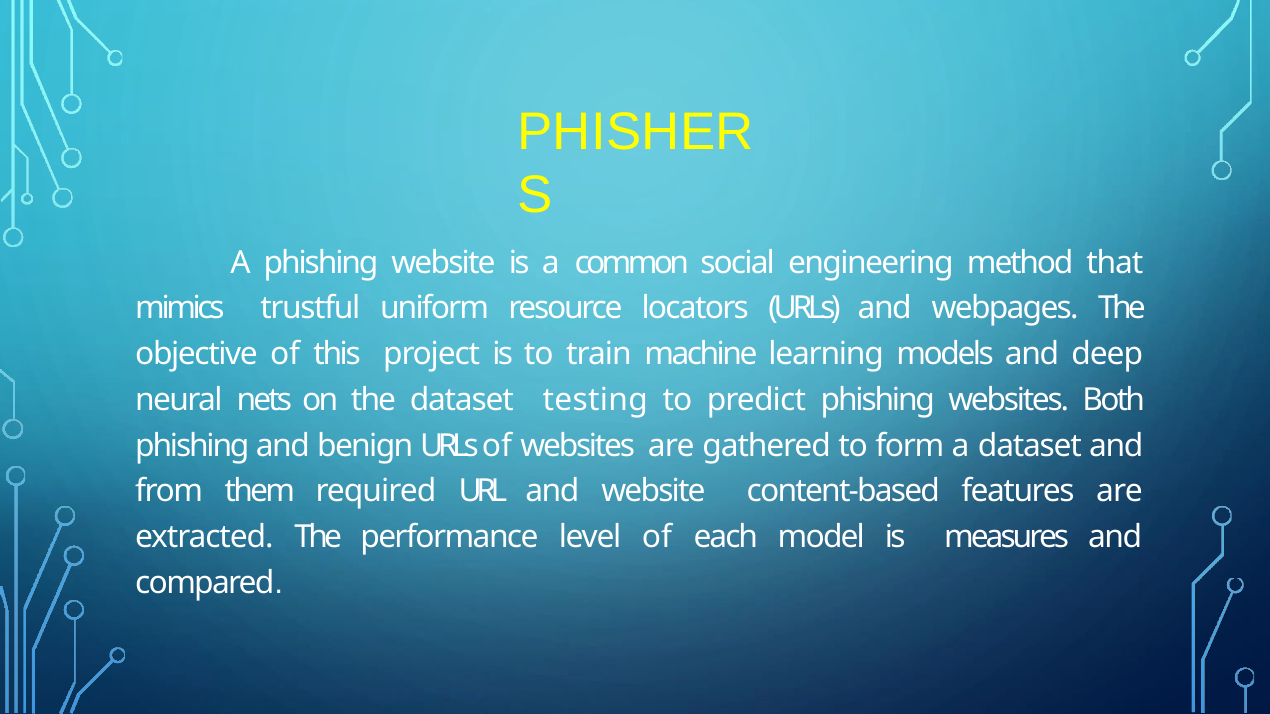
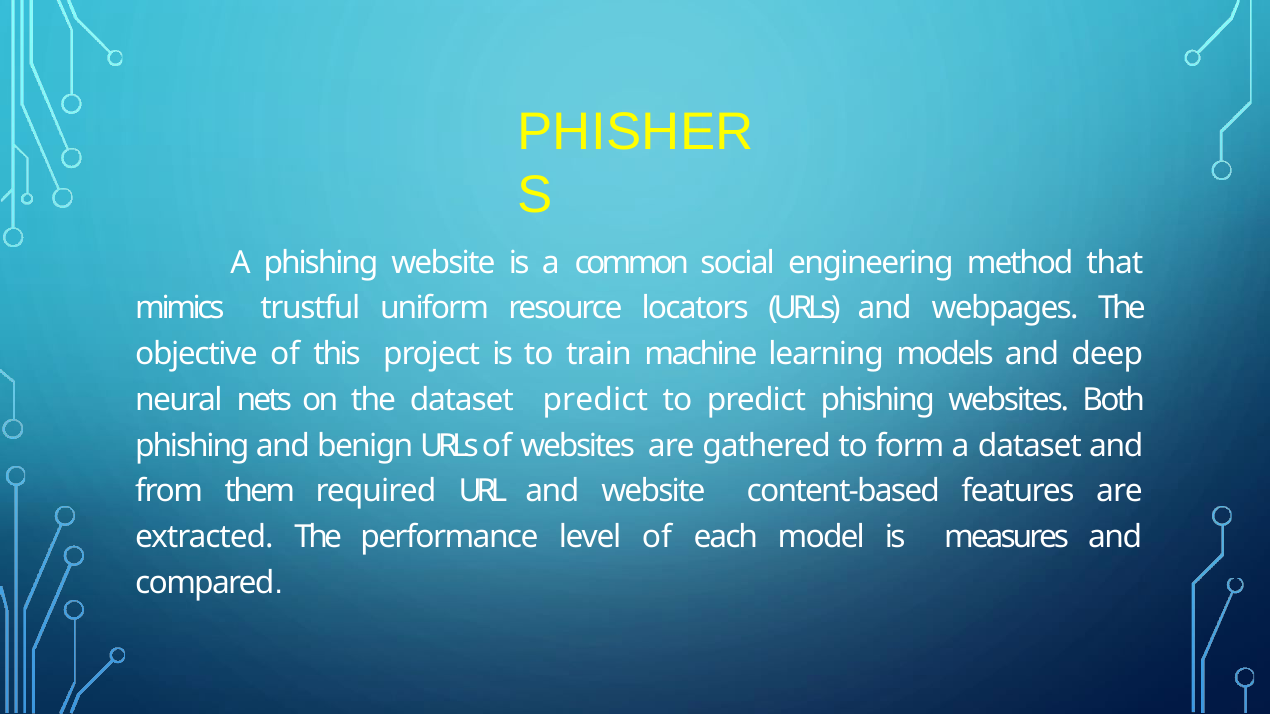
dataset testing: testing -> predict
